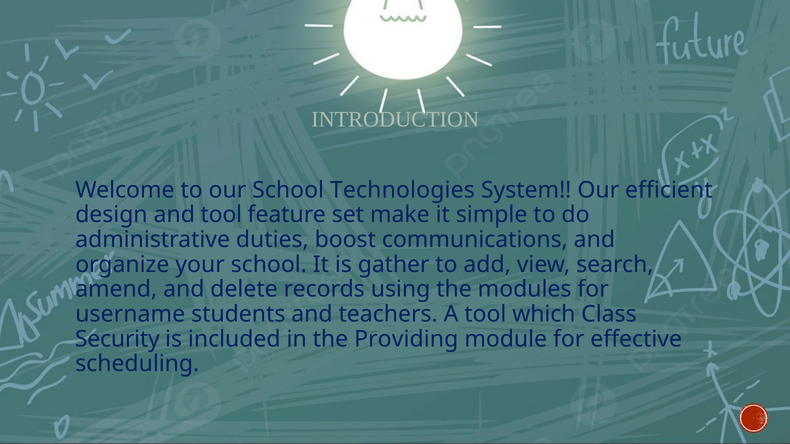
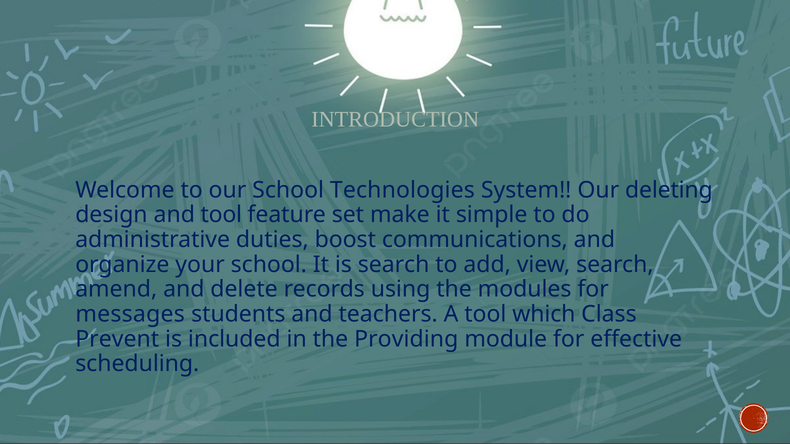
efficient: efficient -> deleting
is gather: gather -> search
username: username -> messages
Security: Security -> Prevent
